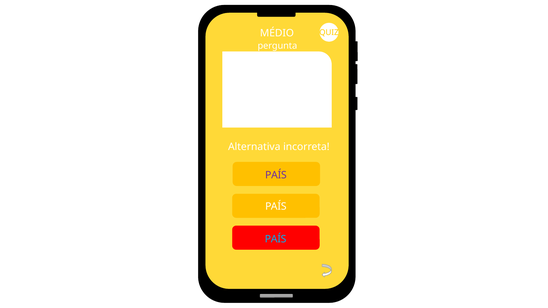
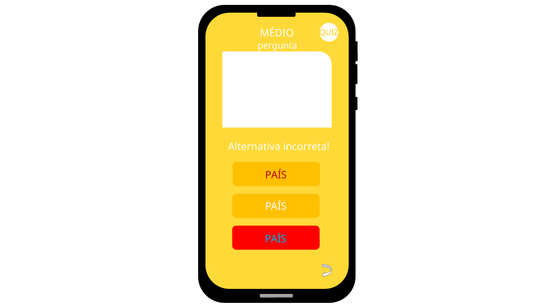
PAÍS at (276, 175) colour: purple -> red
